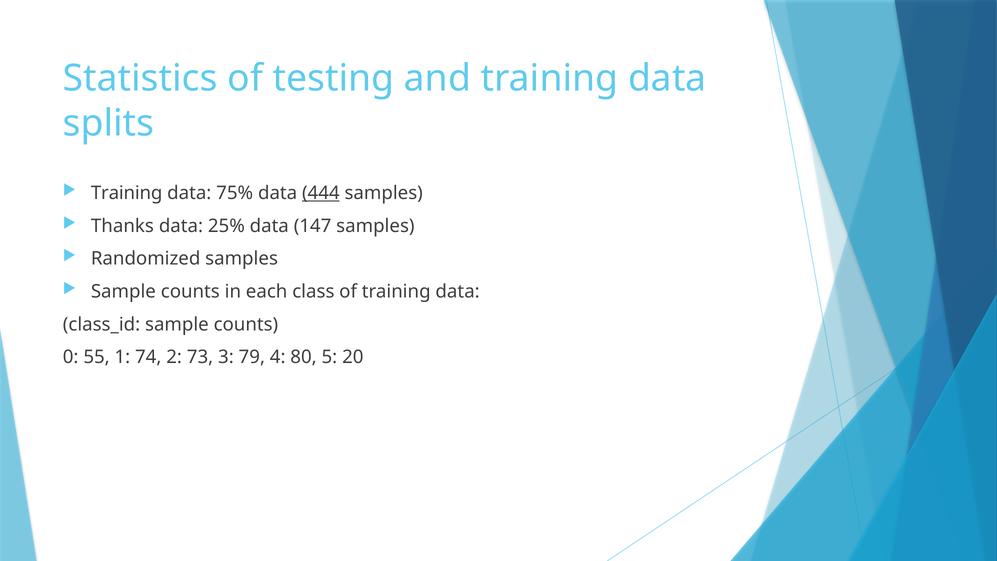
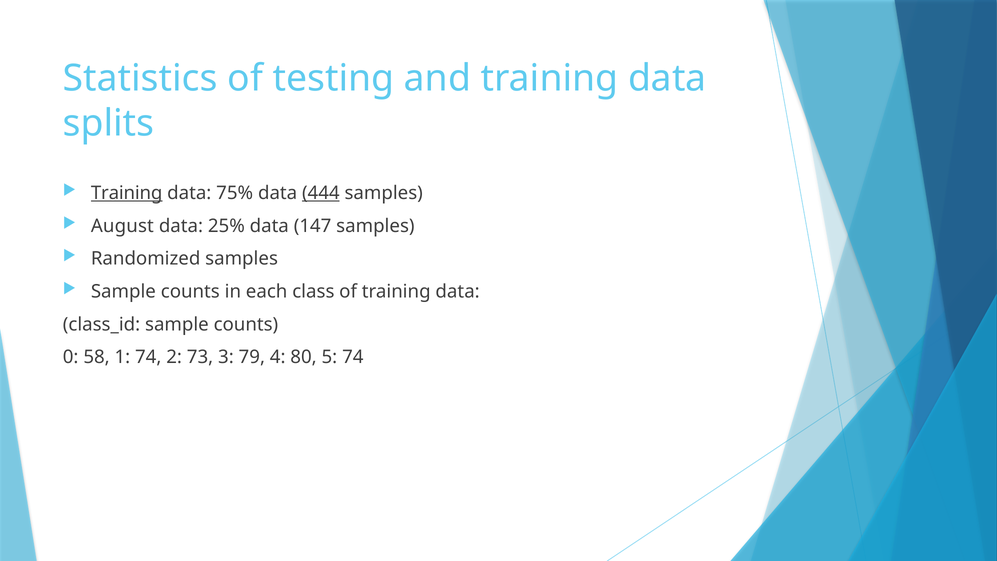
Training at (127, 193) underline: none -> present
Thanks: Thanks -> August
55: 55 -> 58
5 20: 20 -> 74
